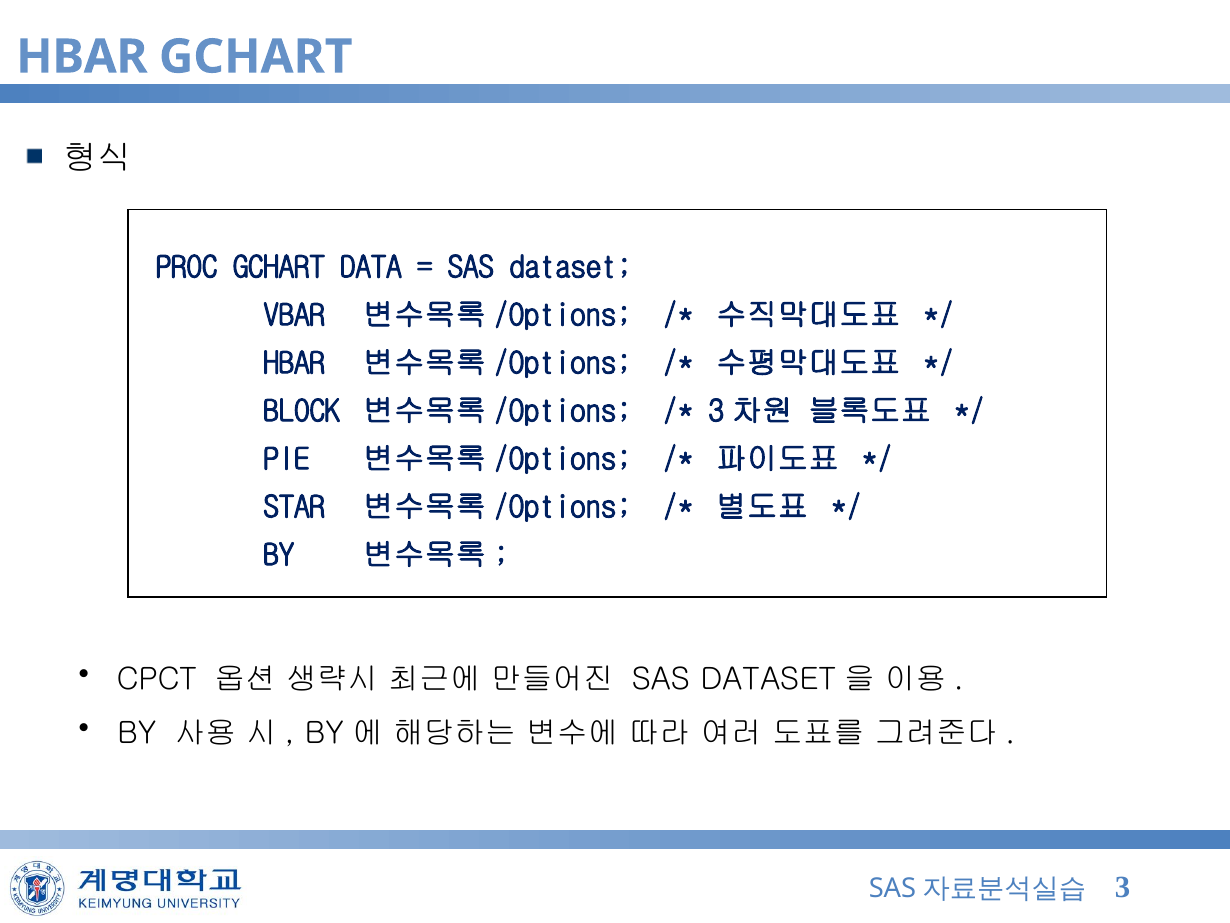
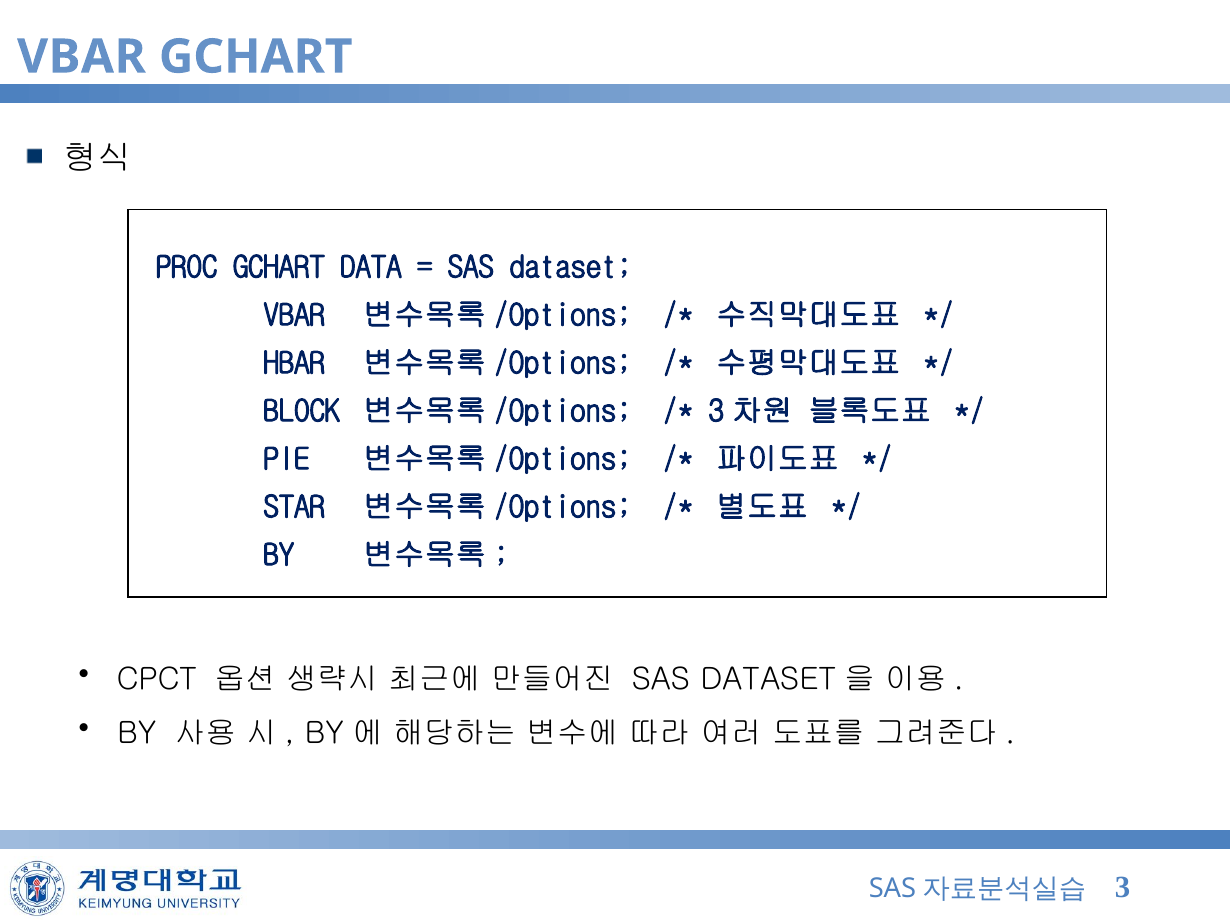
HBAR at (82, 57): HBAR -> VBAR
